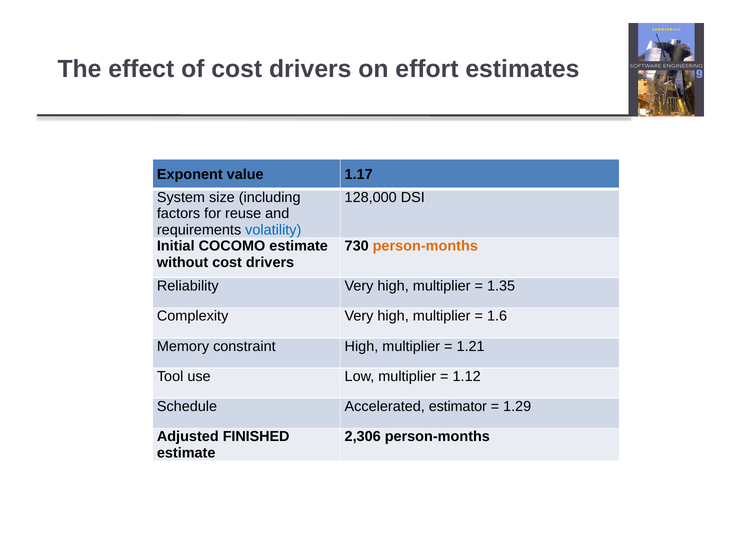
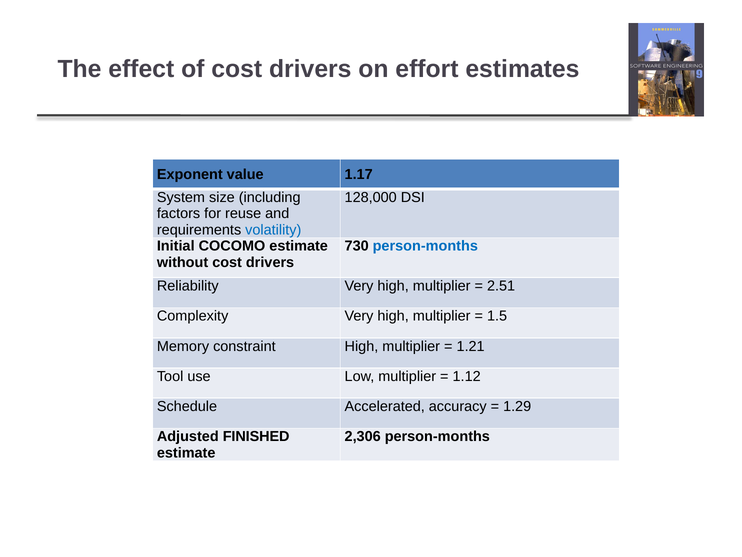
person-months at (425, 246) colour: orange -> blue
1.35: 1.35 -> 2.51
1.6: 1.6 -> 1.5
estimator: estimator -> accuracy
